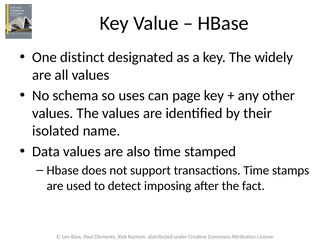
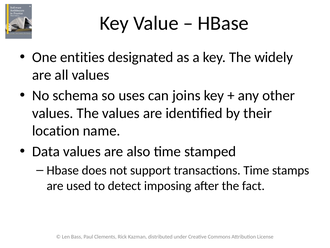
distinct: distinct -> entities
page: page -> joins
isolated: isolated -> location
